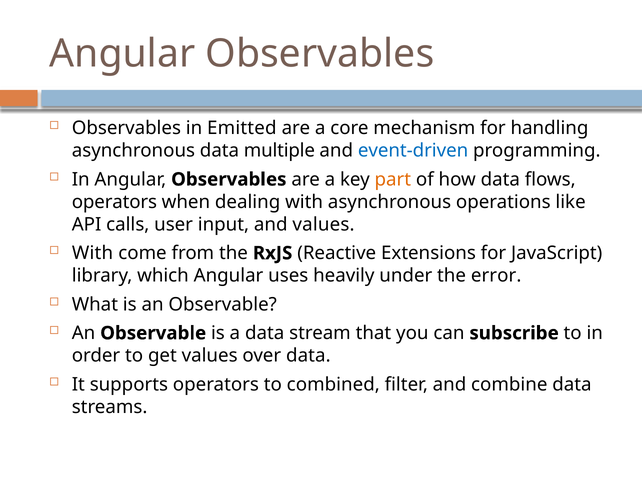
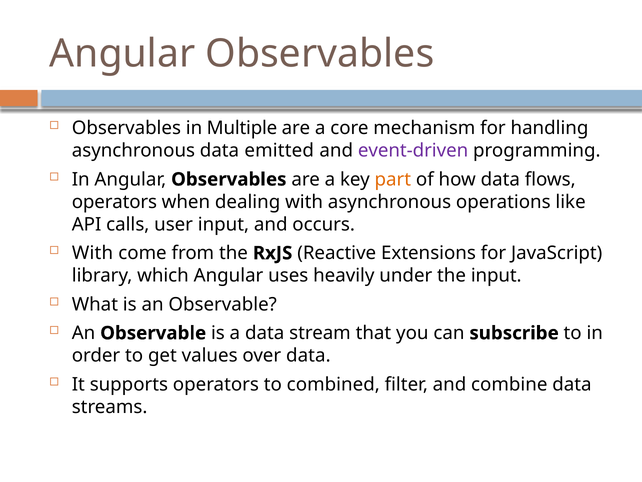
Emitted: Emitted -> Multiple
multiple: multiple -> emitted
event-driven colour: blue -> purple
and values: values -> occurs
the error: error -> input
